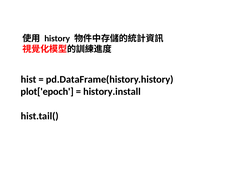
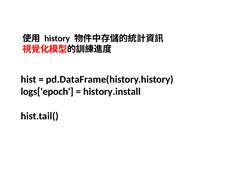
plot['epoch: plot['epoch -> logs['epoch
